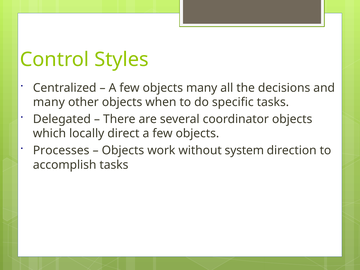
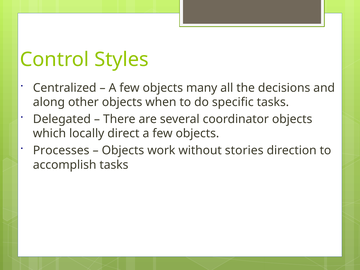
many at (49, 102): many -> along
system: system -> stories
